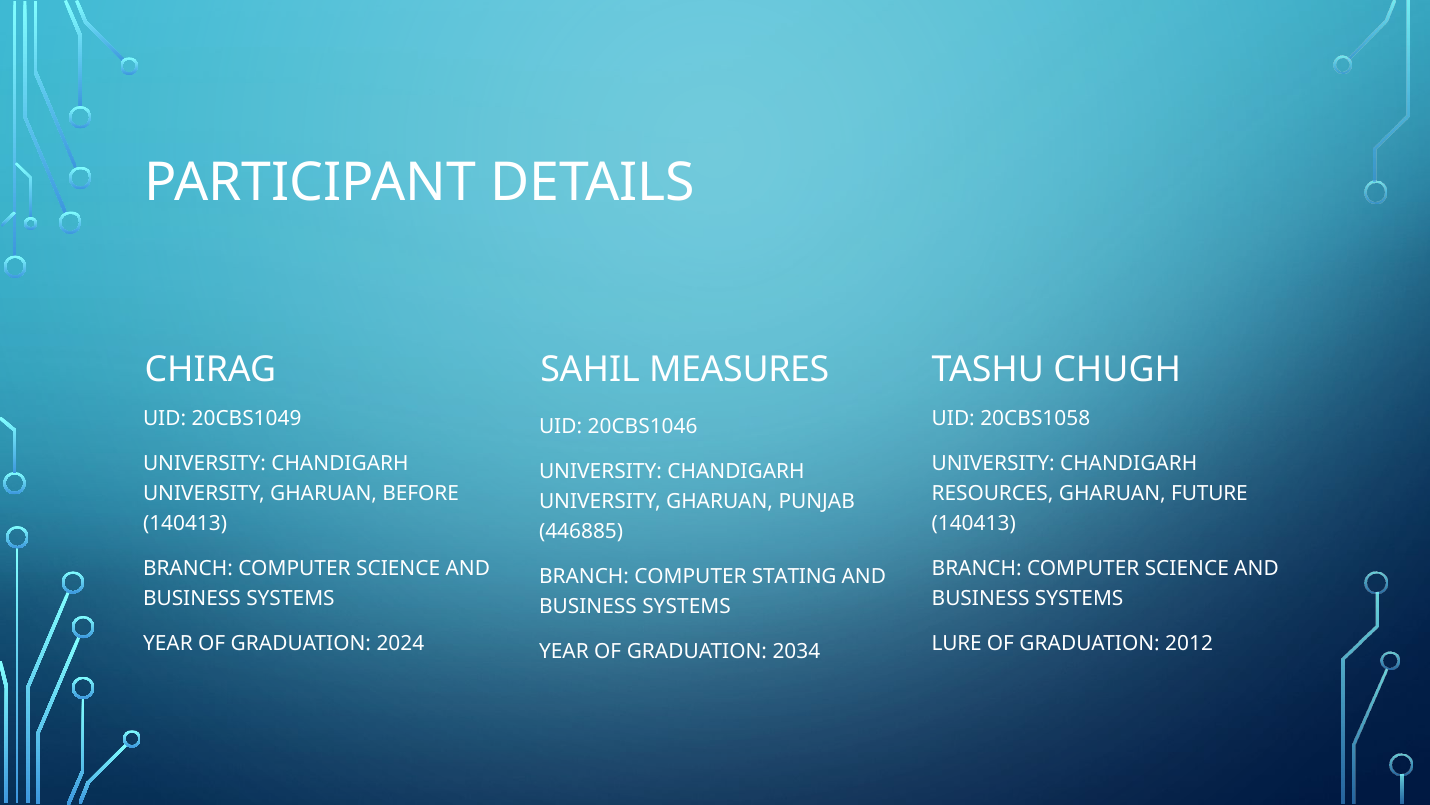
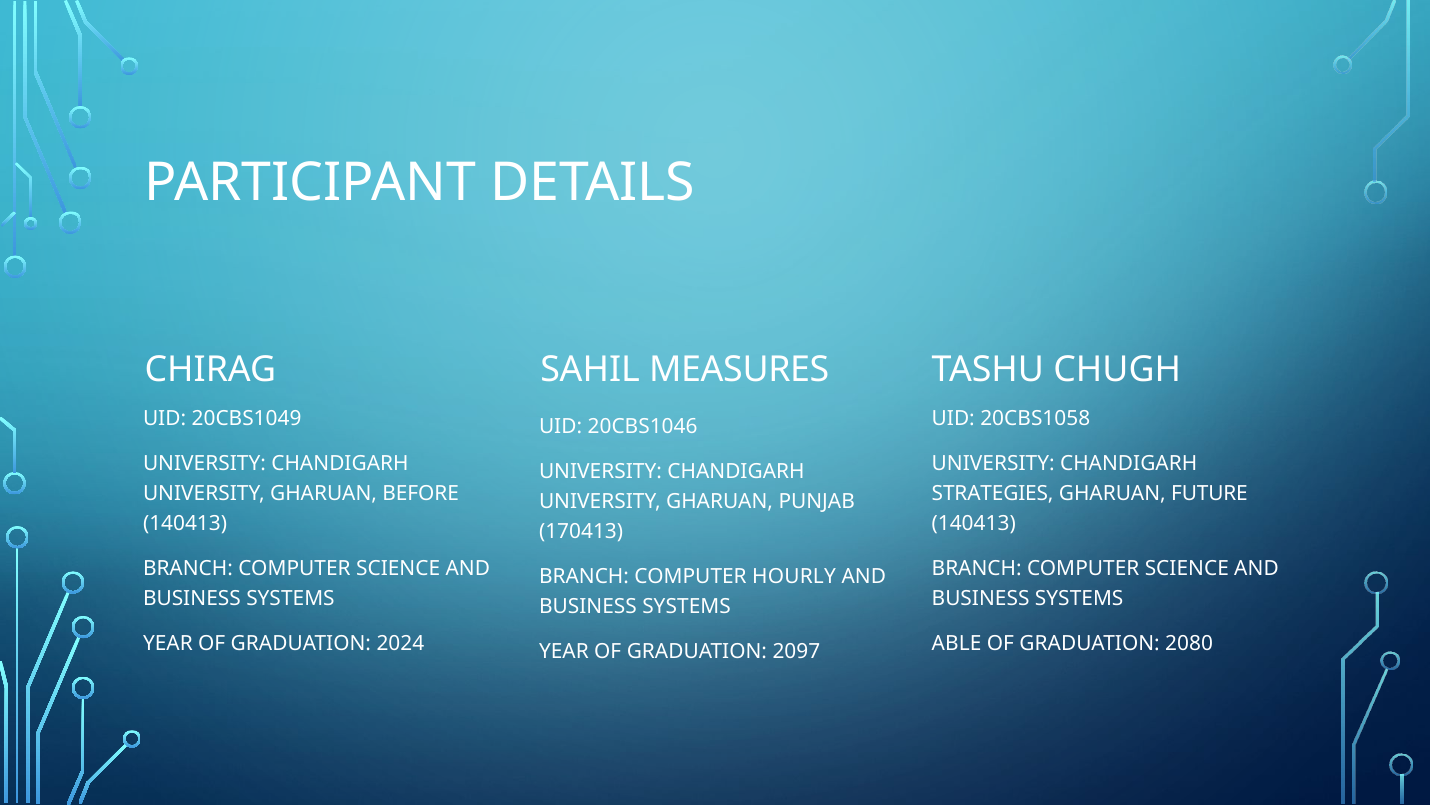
RESOURCES: RESOURCES -> STRATEGIES
446885: 446885 -> 170413
STATING: STATING -> HOURLY
LURE: LURE -> ABLE
2012: 2012 -> 2080
2034: 2034 -> 2097
